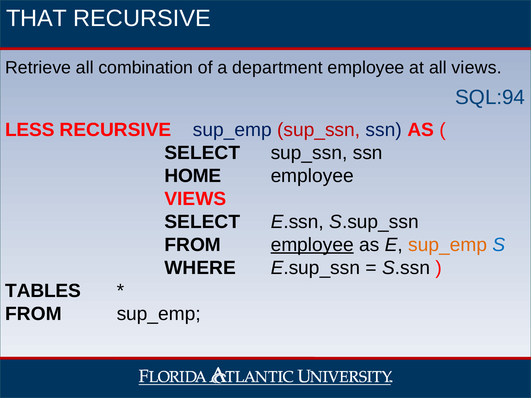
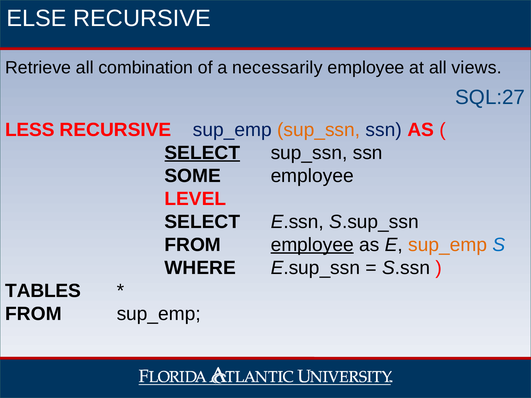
THAT: THAT -> ELSE
department: department -> necessarily
SQL:94: SQL:94 -> SQL:27
sup_ssn at (319, 130) colour: red -> orange
SELECT at (202, 153) underline: none -> present
HOME: HOME -> SOME
VIEWS at (195, 199): VIEWS -> LEVEL
